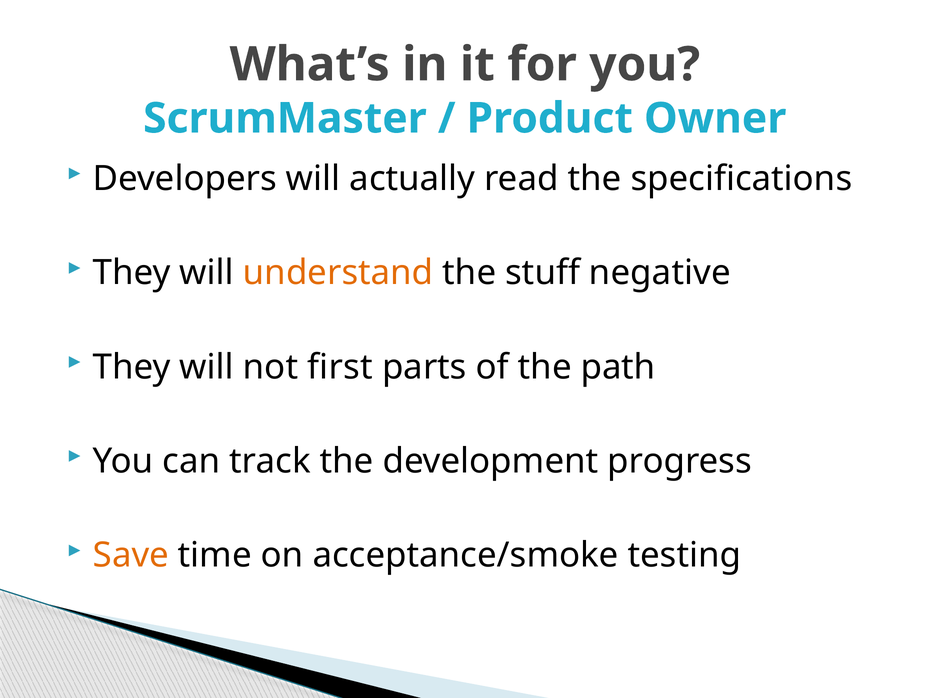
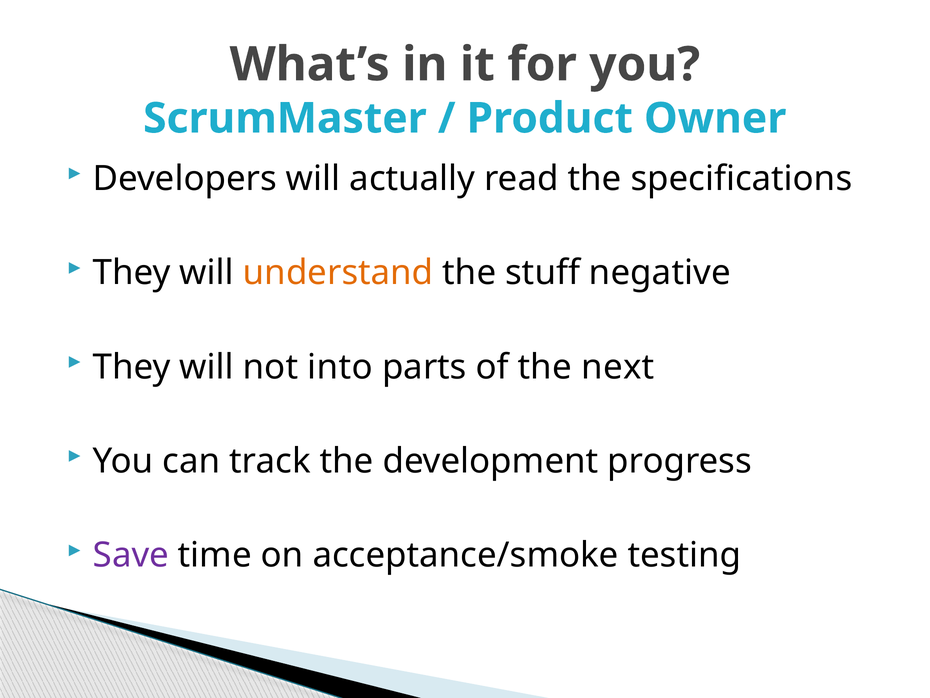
first: first -> into
path: path -> next
Save colour: orange -> purple
